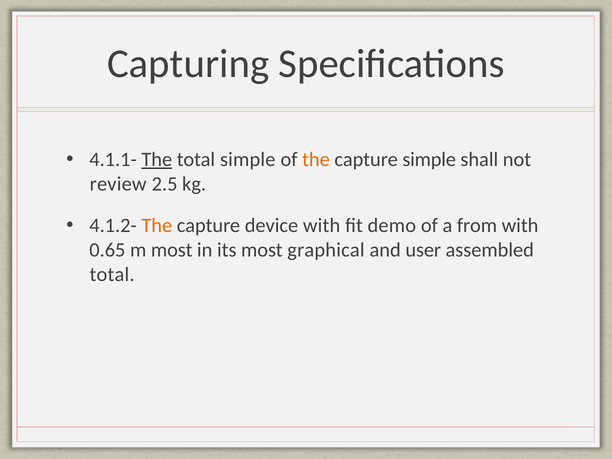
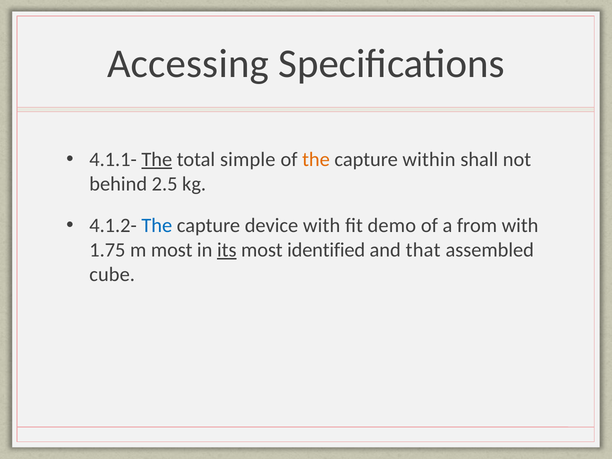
Capturing: Capturing -> Accessing
capture simple: simple -> within
review: review -> behind
The at (157, 226) colour: orange -> blue
0.65: 0.65 -> 1.75
its underline: none -> present
graphical: graphical -> identified
user: user -> that
total at (112, 274): total -> cube
